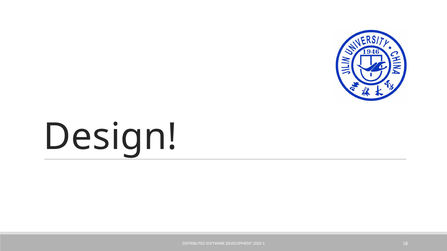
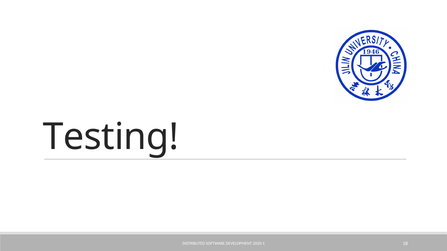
Design: Design -> Testing
